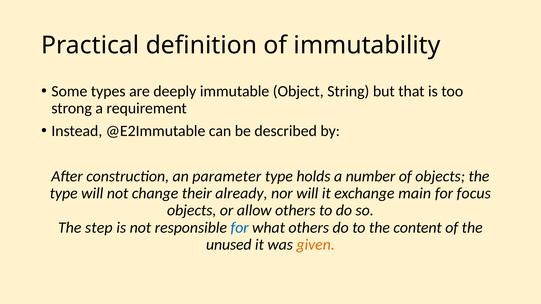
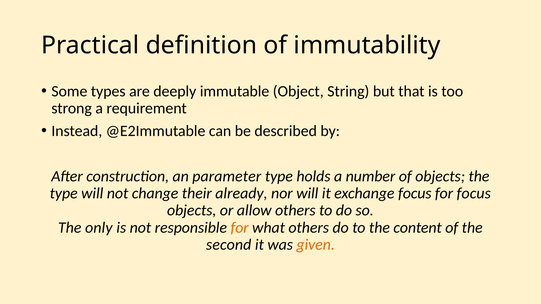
exchange main: main -> focus
step: step -> only
for at (240, 228) colour: blue -> orange
unused: unused -> second
